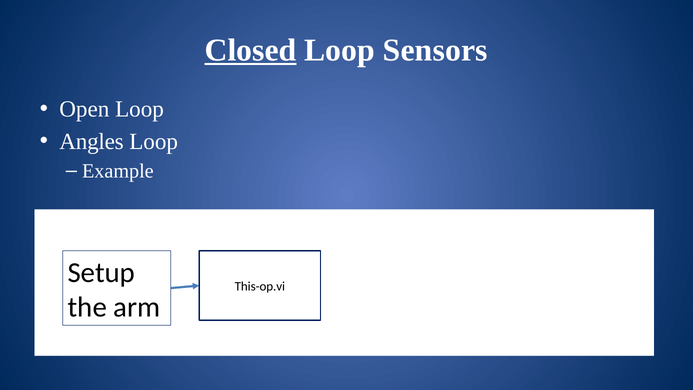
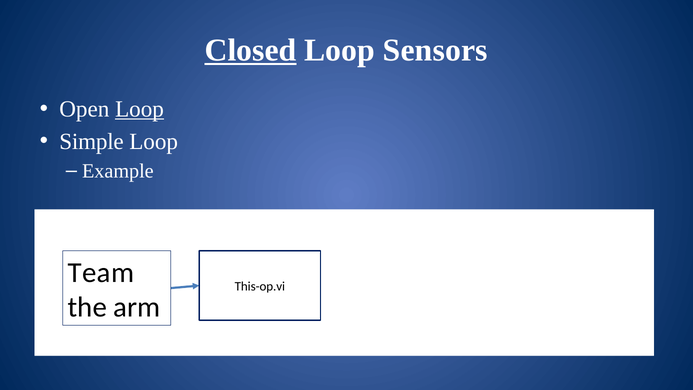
Loop at (140, 109) underline: none -> present
Angles: Angles -> Simple
Setup: Setup -> Team
